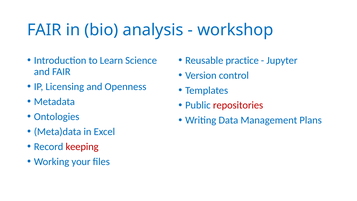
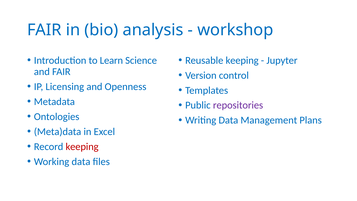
Reusable practice: practice -> keeping
repositories colour: red -> purple
Working your: your -> data
